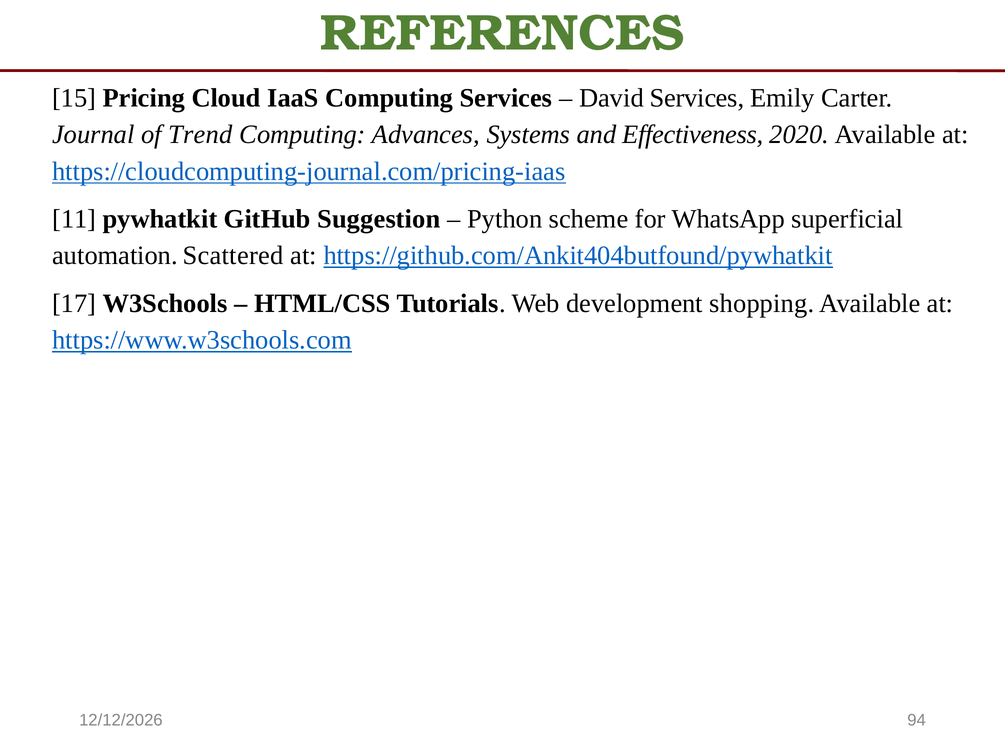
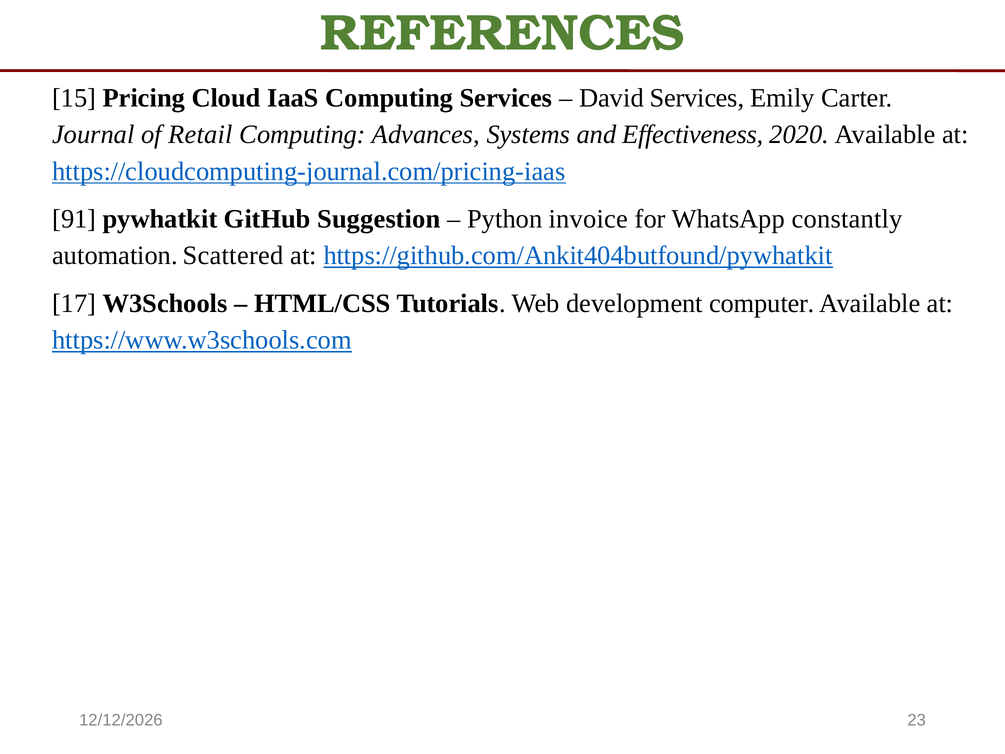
Trend: Trend -> Retail
11: 11 -> 91
scheme: scheme -> invoice
superficial: superficial -> constantly
shopping: shopping -> computer
94: 94 -> 23
